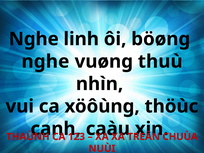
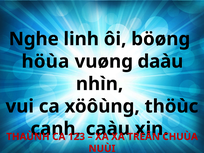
nghe at (45, 61): nghe -> höùa
thuù: thuù -> daàu
